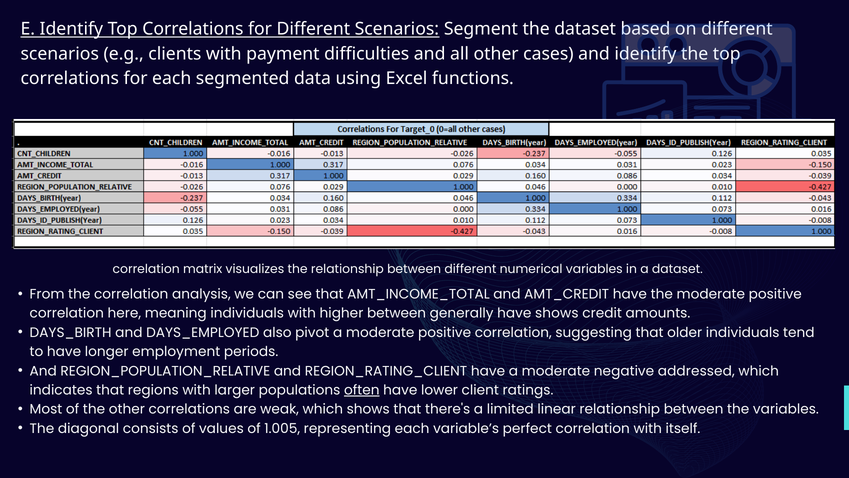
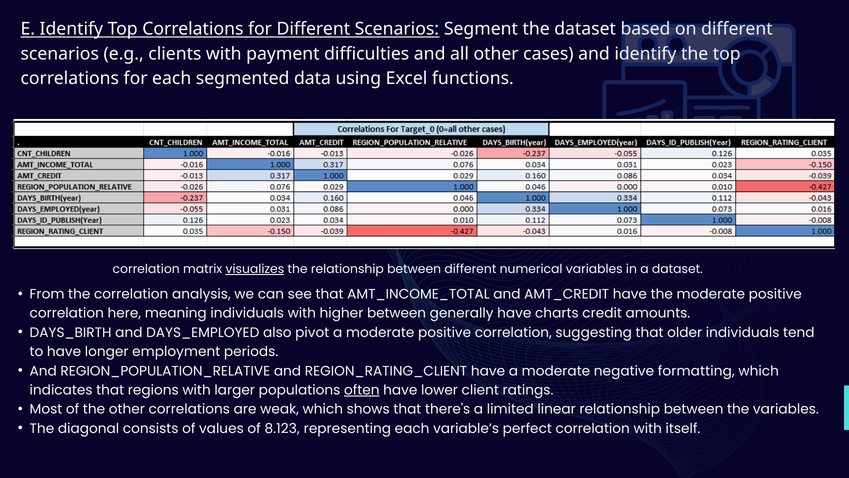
visualizes underline: none -> present
have shows: shows -> charts
addressed: addressed -> formatting
1.005: 1.005 -> 8.123
